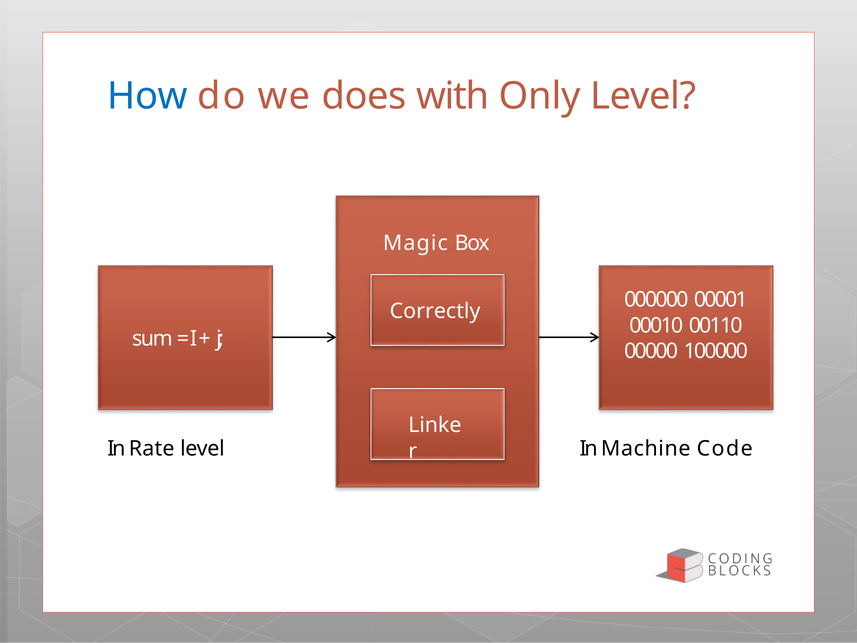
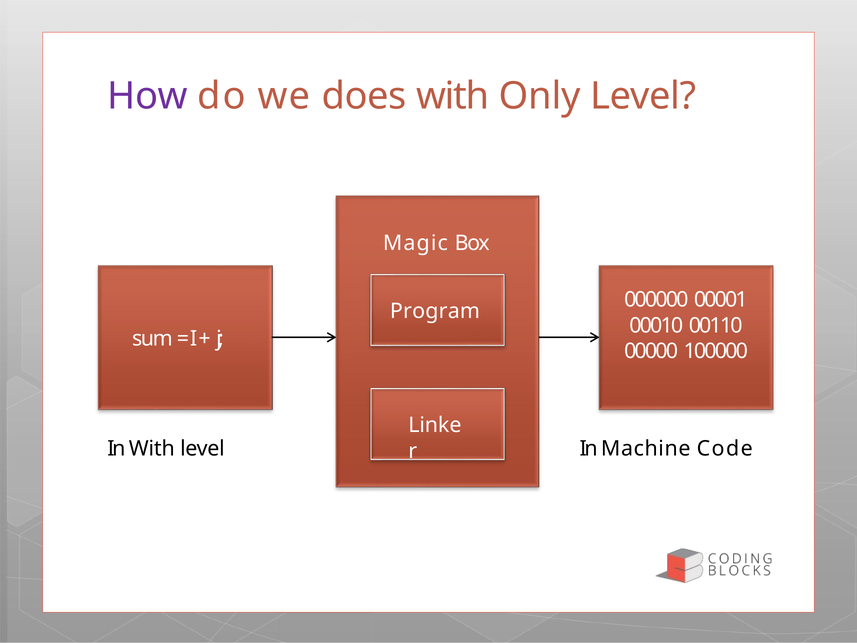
How colour: blue -> purple
Correctly: Correctly -> Program
In Rate: Rate -> With
